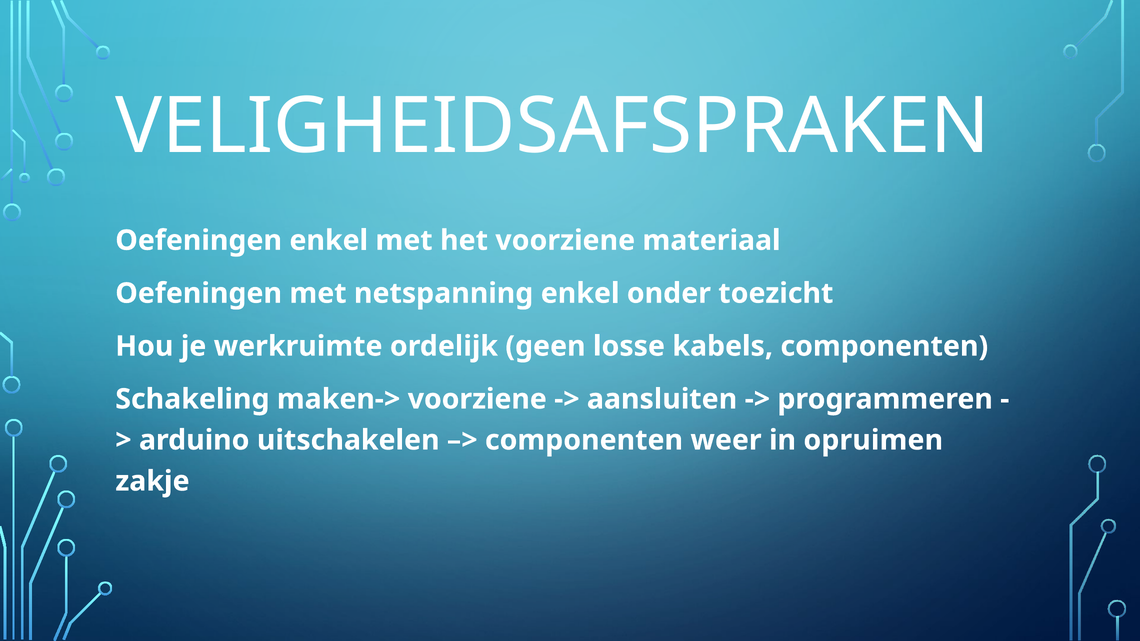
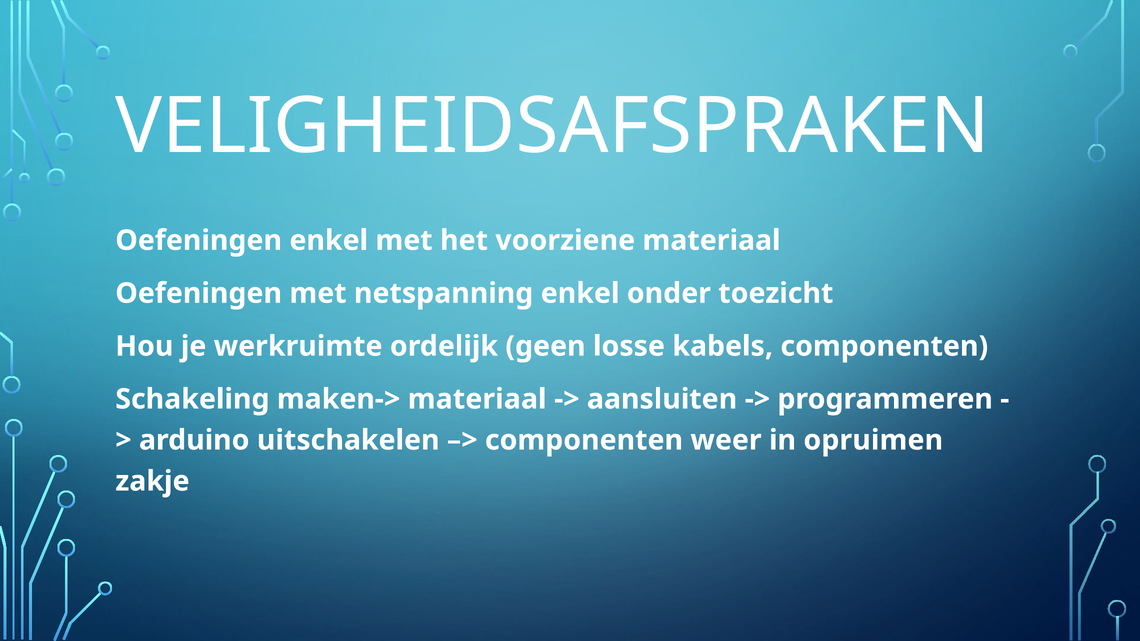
maken-> voorziene: voorziene -> materiaal
